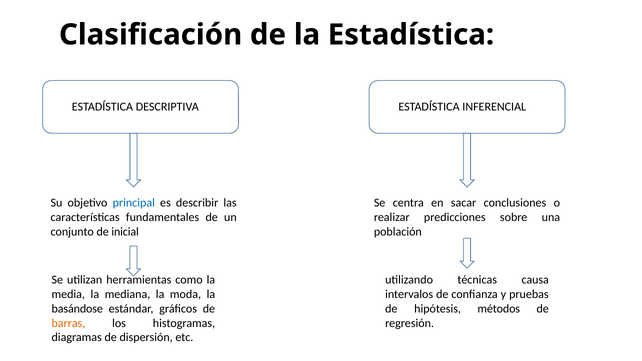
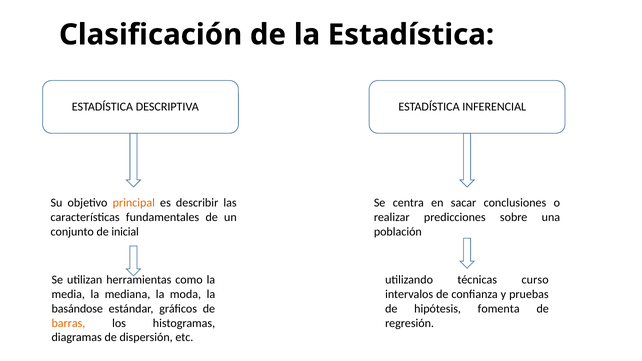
principal colour: blue -> orange
causa: causa -> curso
métodos: métodos -> fomenta
